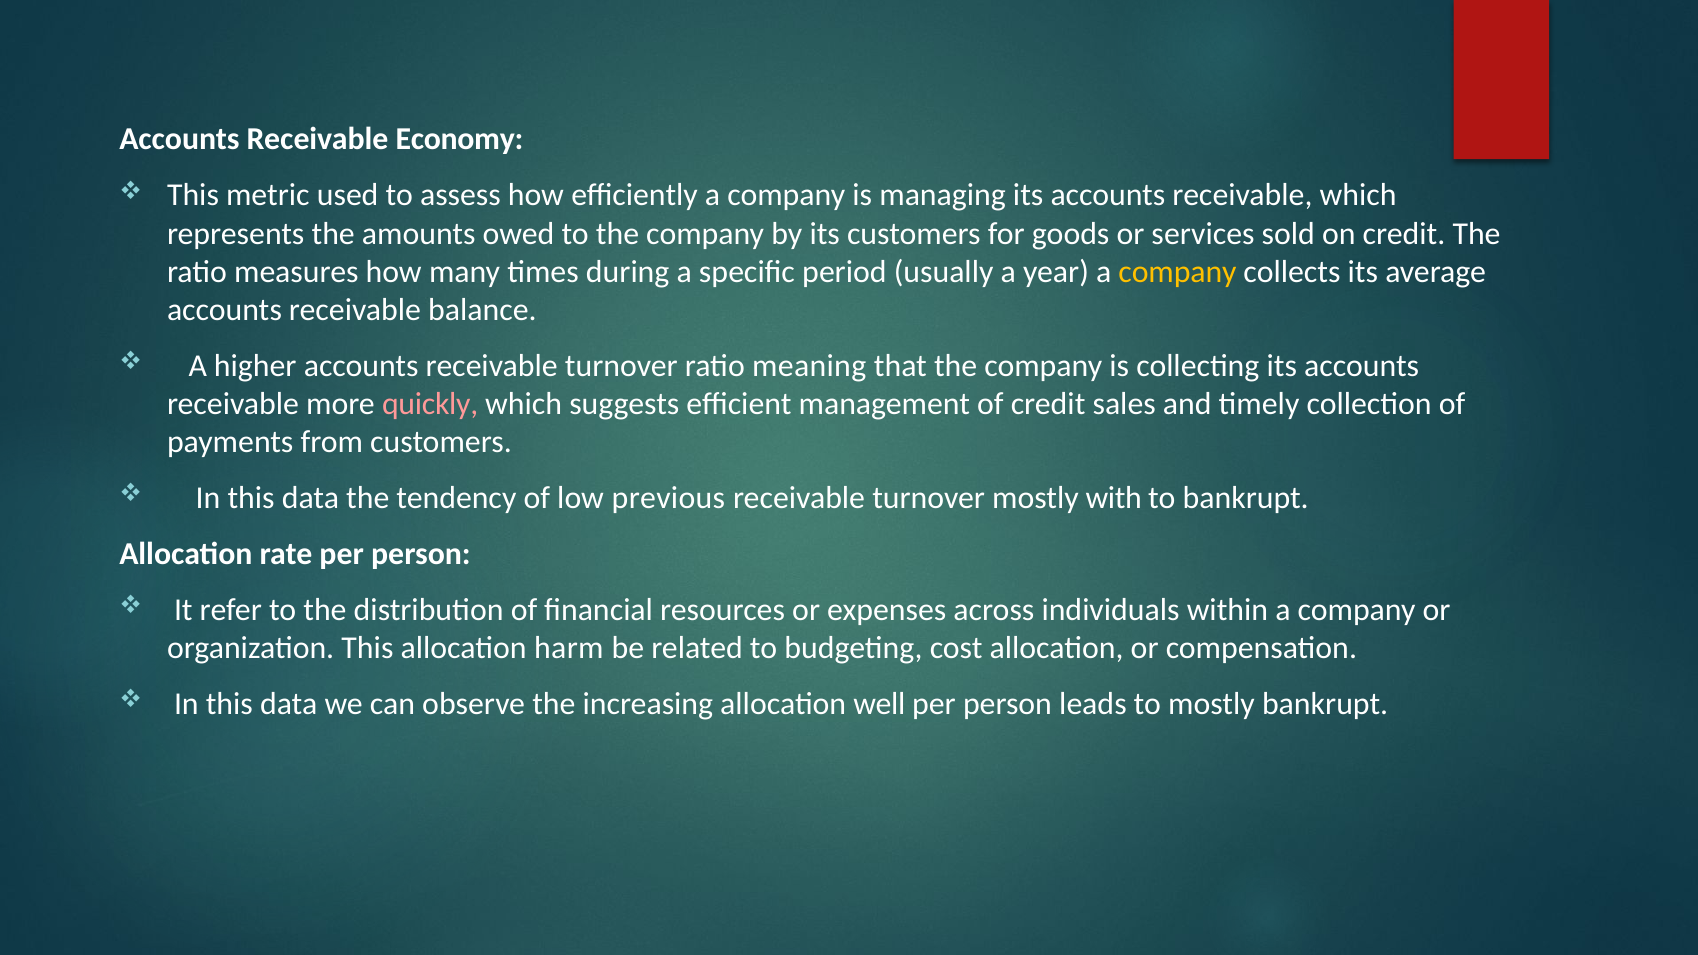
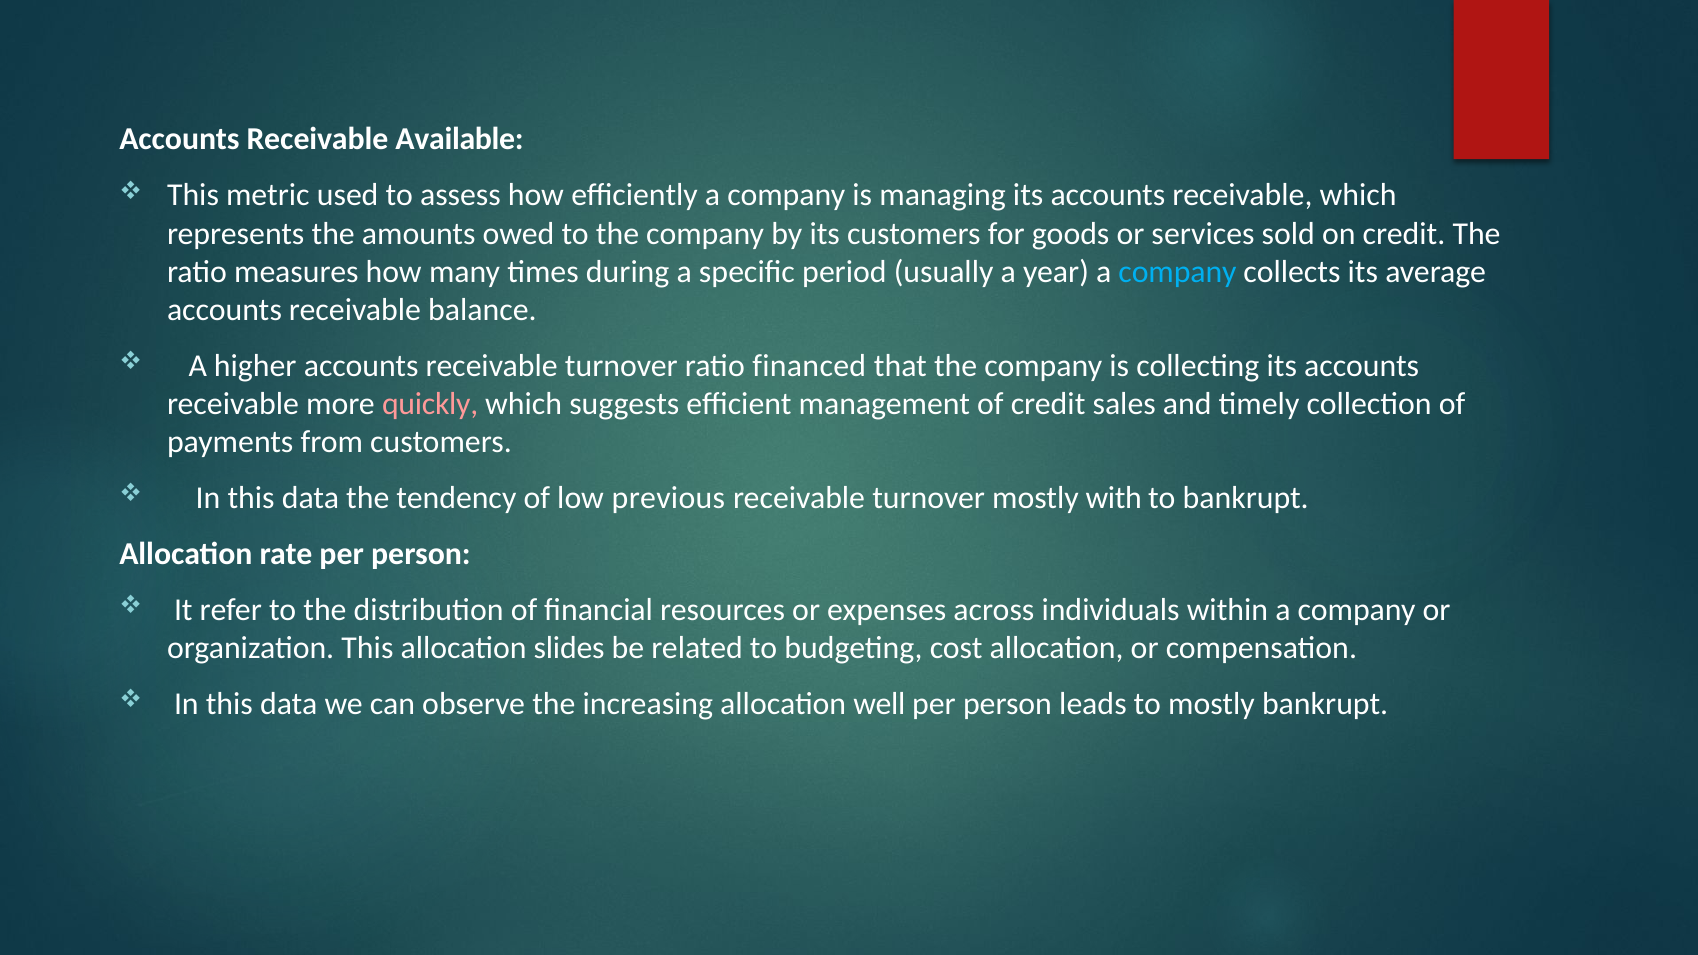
Economy: Economy -> Available
company at (1177, 272) colour: yellow -> light blue
meaning: meaning -> financed
harm: harm -> slides
